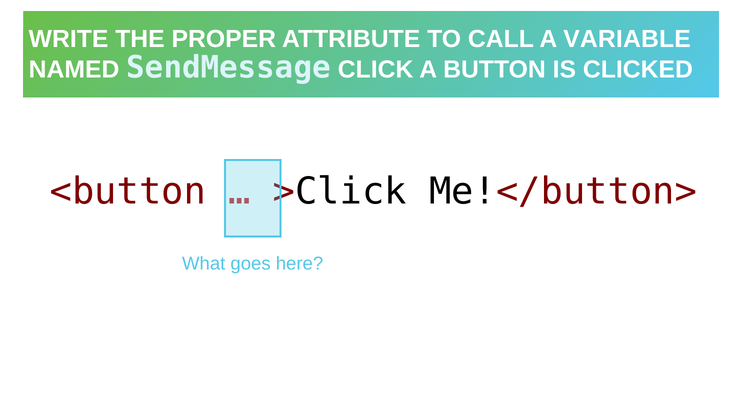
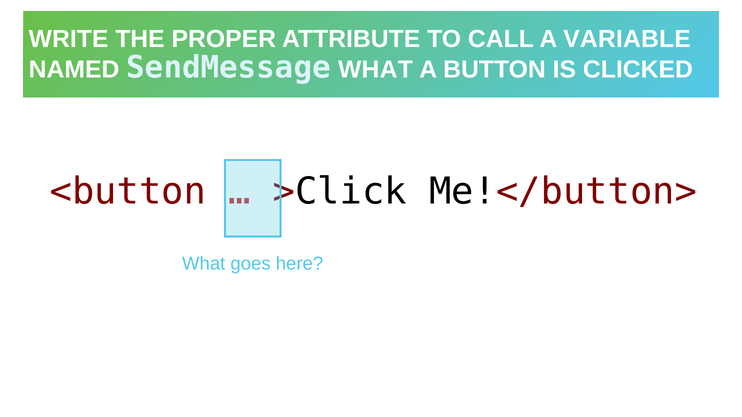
SendMessage CLICK: CLICK -> WHAT
